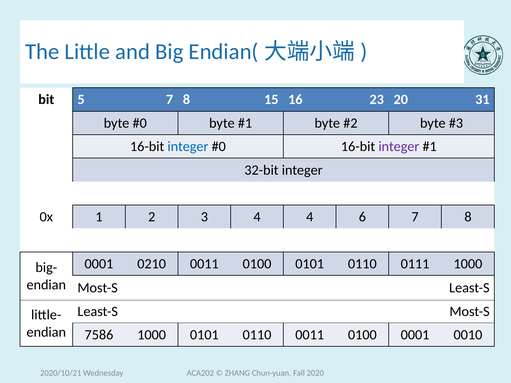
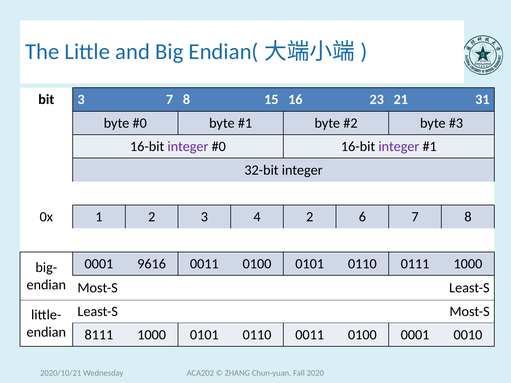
bit 5: 5 -> 3
20: 20 -> 21
integer at (188, 147) colour: blue -> purple
4 4: 4 -> 2
0210: 0210 -> 9616
7586: 7586 -> 8111
